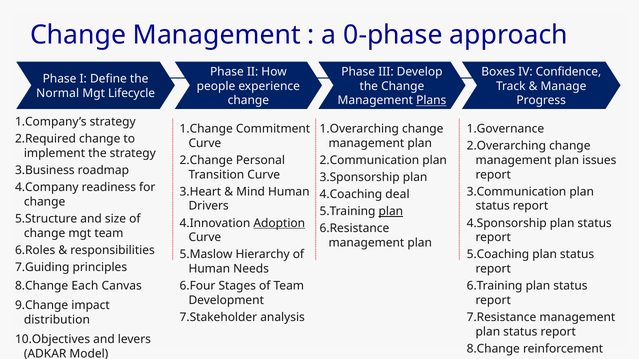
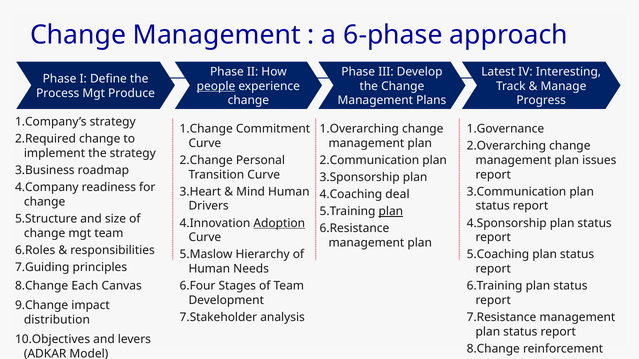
0-phase: 0-phase -> 6-phase
Boxes: Boxes -> Latest
Confidence: Confidence -> Interesting
people underline: none -> present
Normal: Normal -> Process
Lifecycle: Lifecycle -> Produce
Plans underline: present -> none
